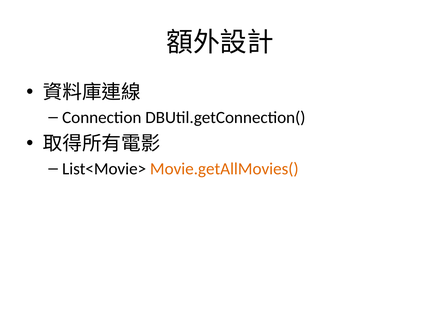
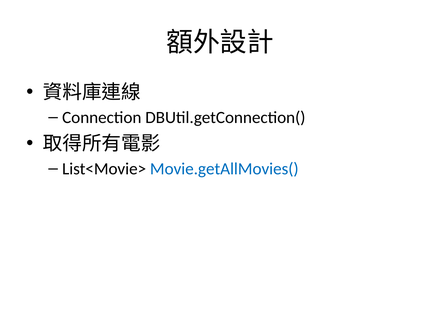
Movie.getAllMovies( colour: orange -> blue
